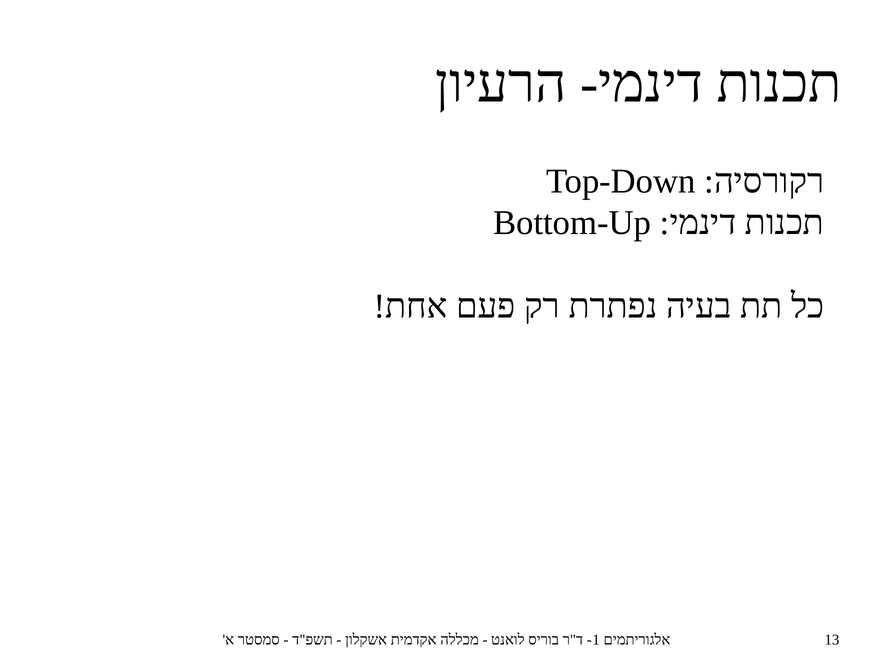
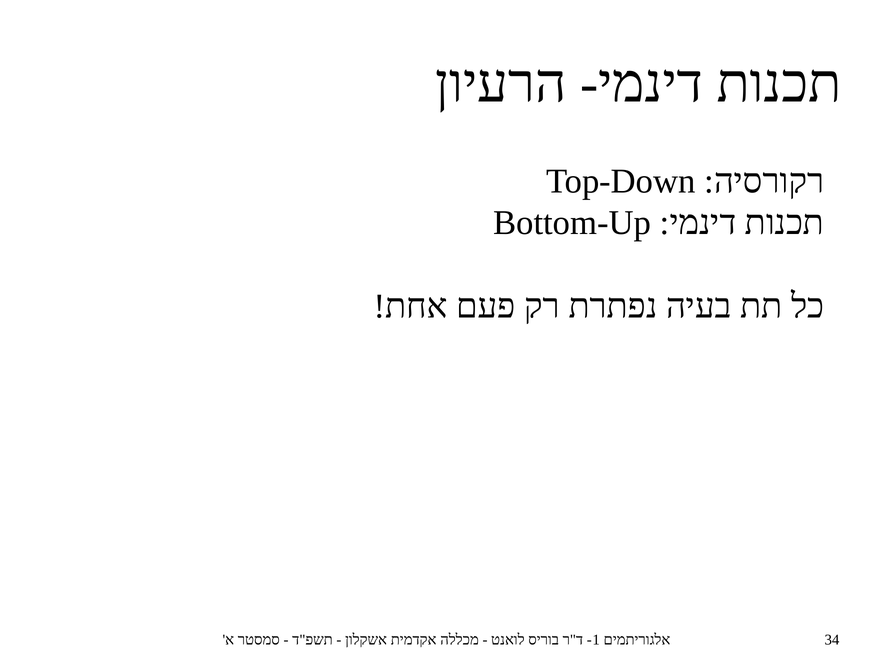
13: 13 -> 34
